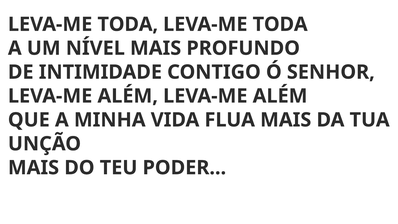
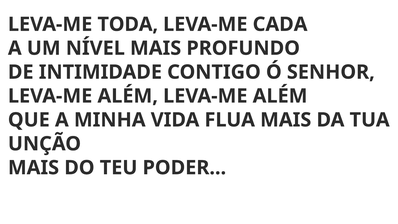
TODA at (280, 24): TODA -> CADA
